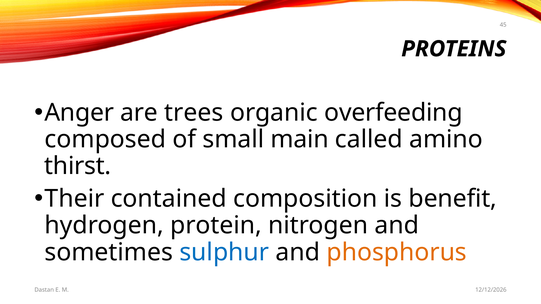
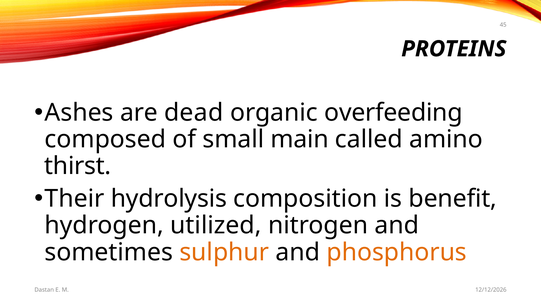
Anger: Anger -> Ashes
trees: trees -> dead
contained: contained -> hydrolysis
protein: protein -> utilized
sulphur colour: blue -> orange
